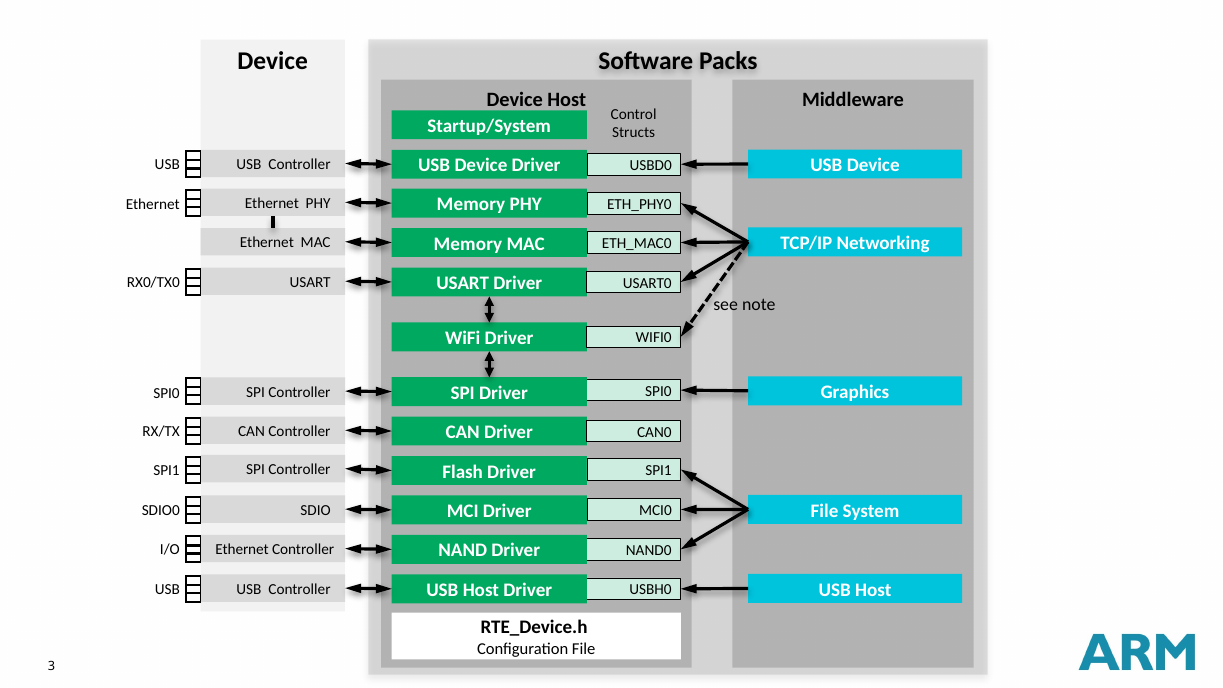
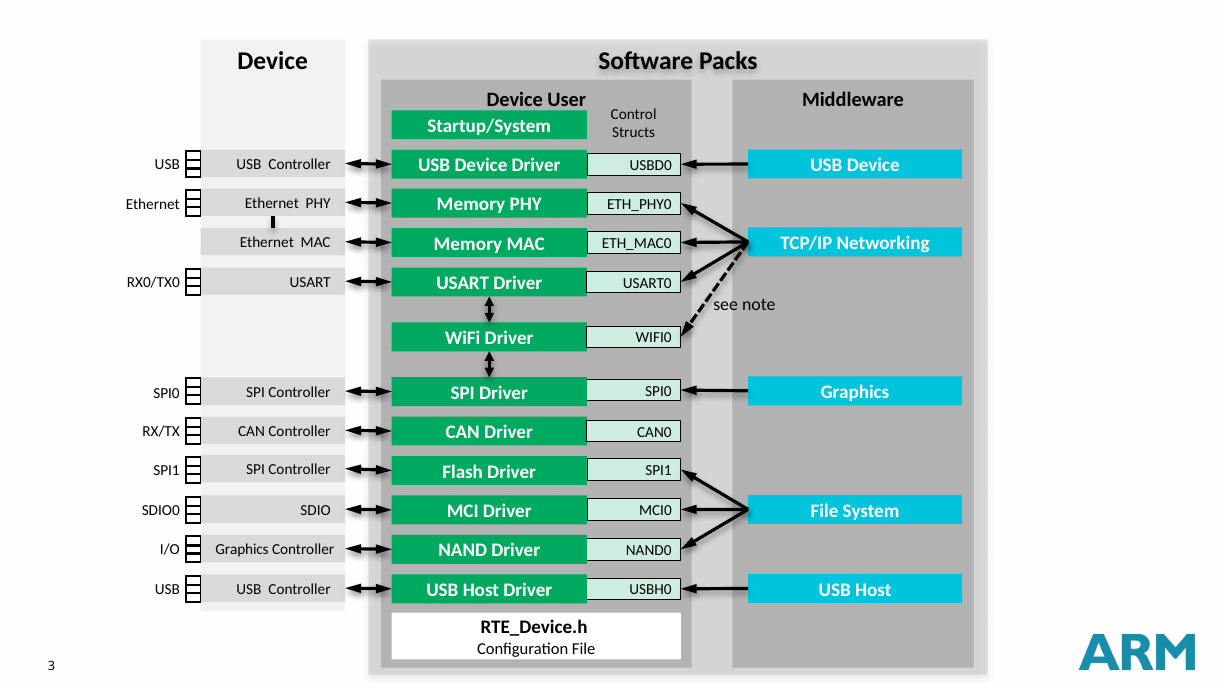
Device Host: Host -> User
Ethernet at (242, 550): Ethernet -> Graphics
